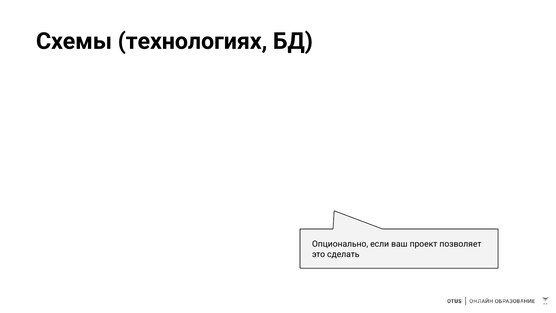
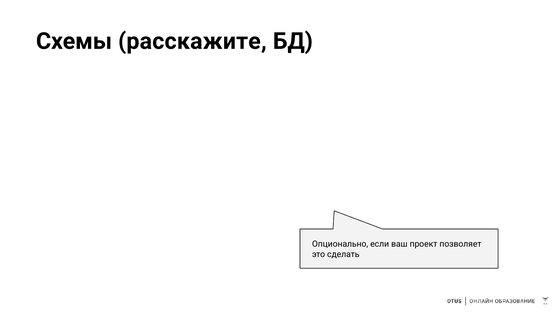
технологиях: технологиях -> расскажите
